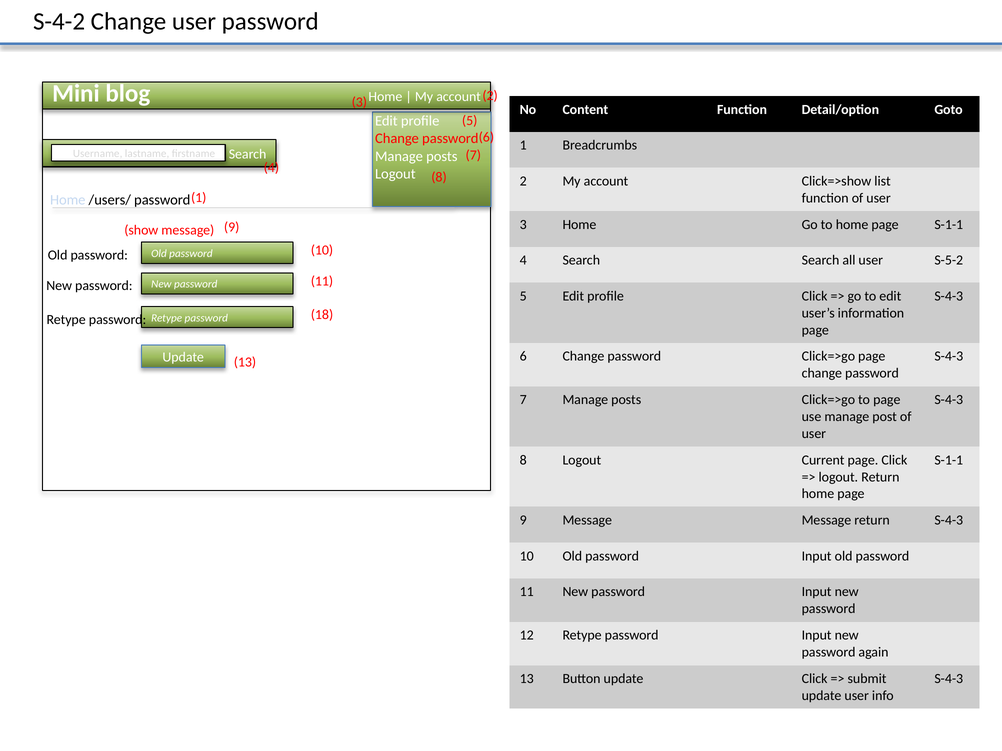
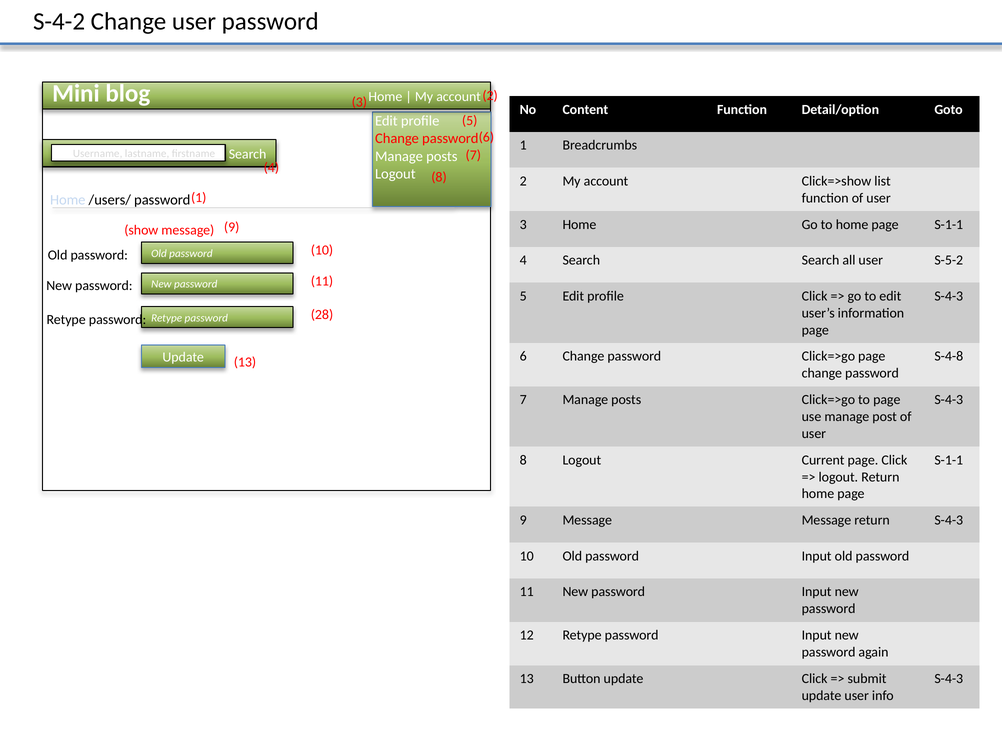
18: 18 -> 28
S-4-3 at (949, 357): S-4-3 -> S-4-8
